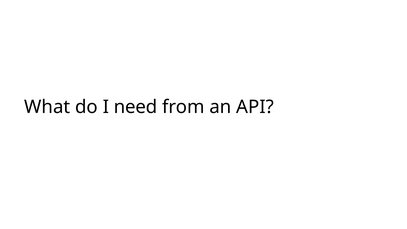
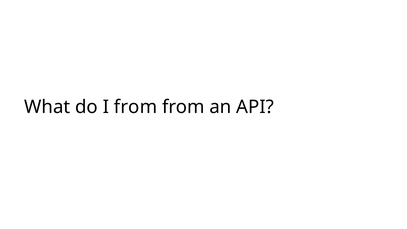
I need: need -> from
